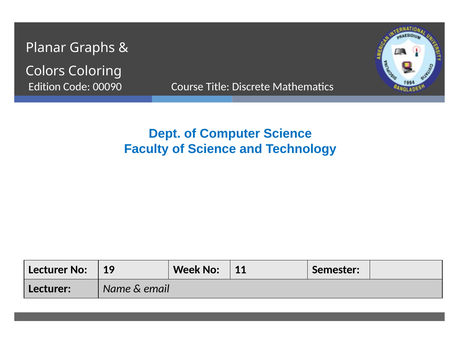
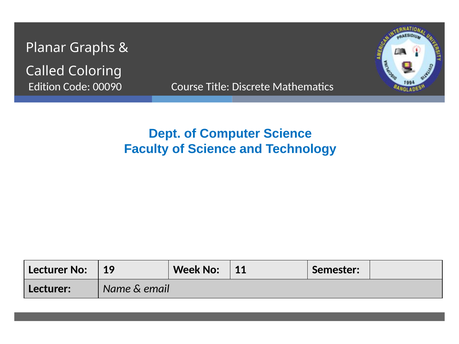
Colors: Colors -> Called
